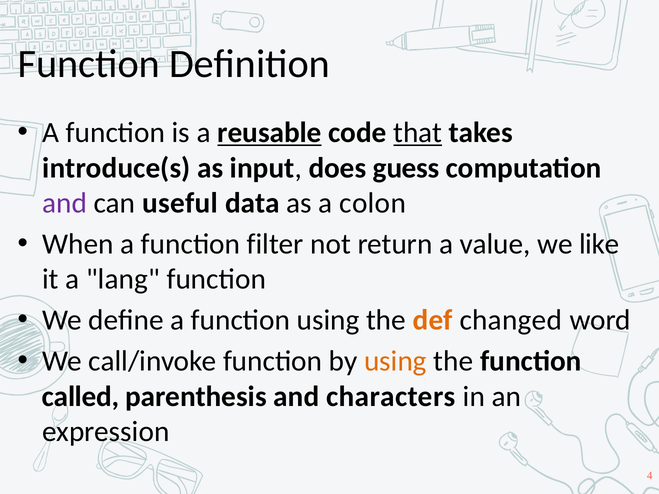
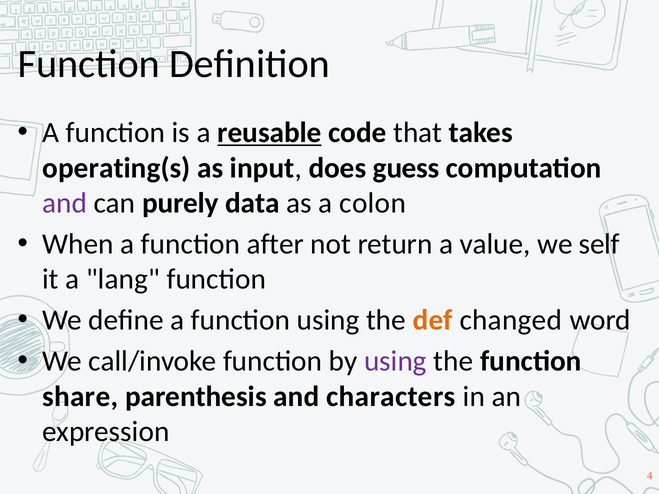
that underline: present -> none
introduce(s: introduce(s -> operating(s
useful: useful -> purely
filter: filter -> after
like: like -> self
using at (395, 361) colour: orange -> purple
called: called -> share
